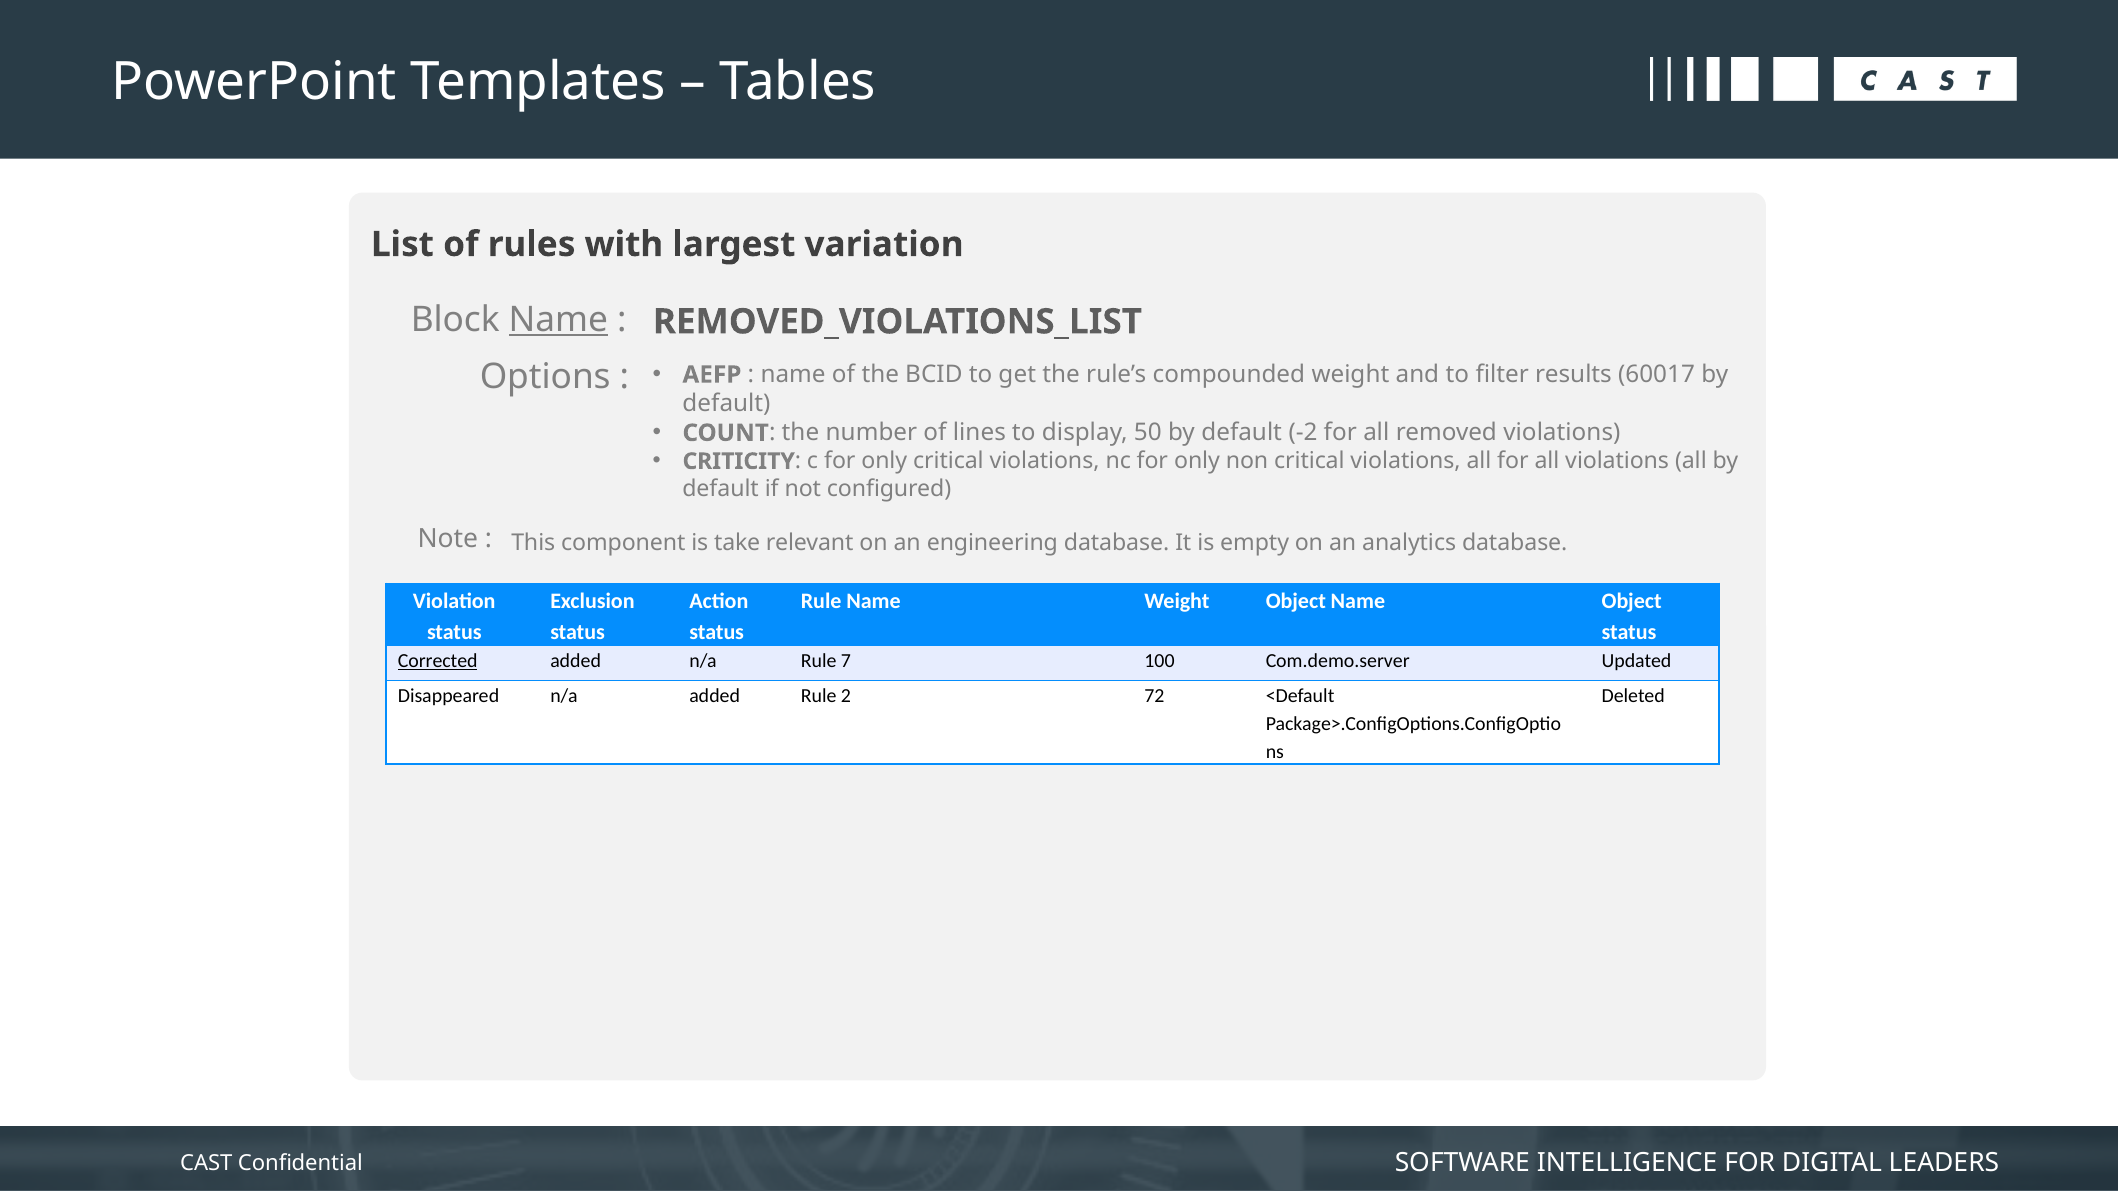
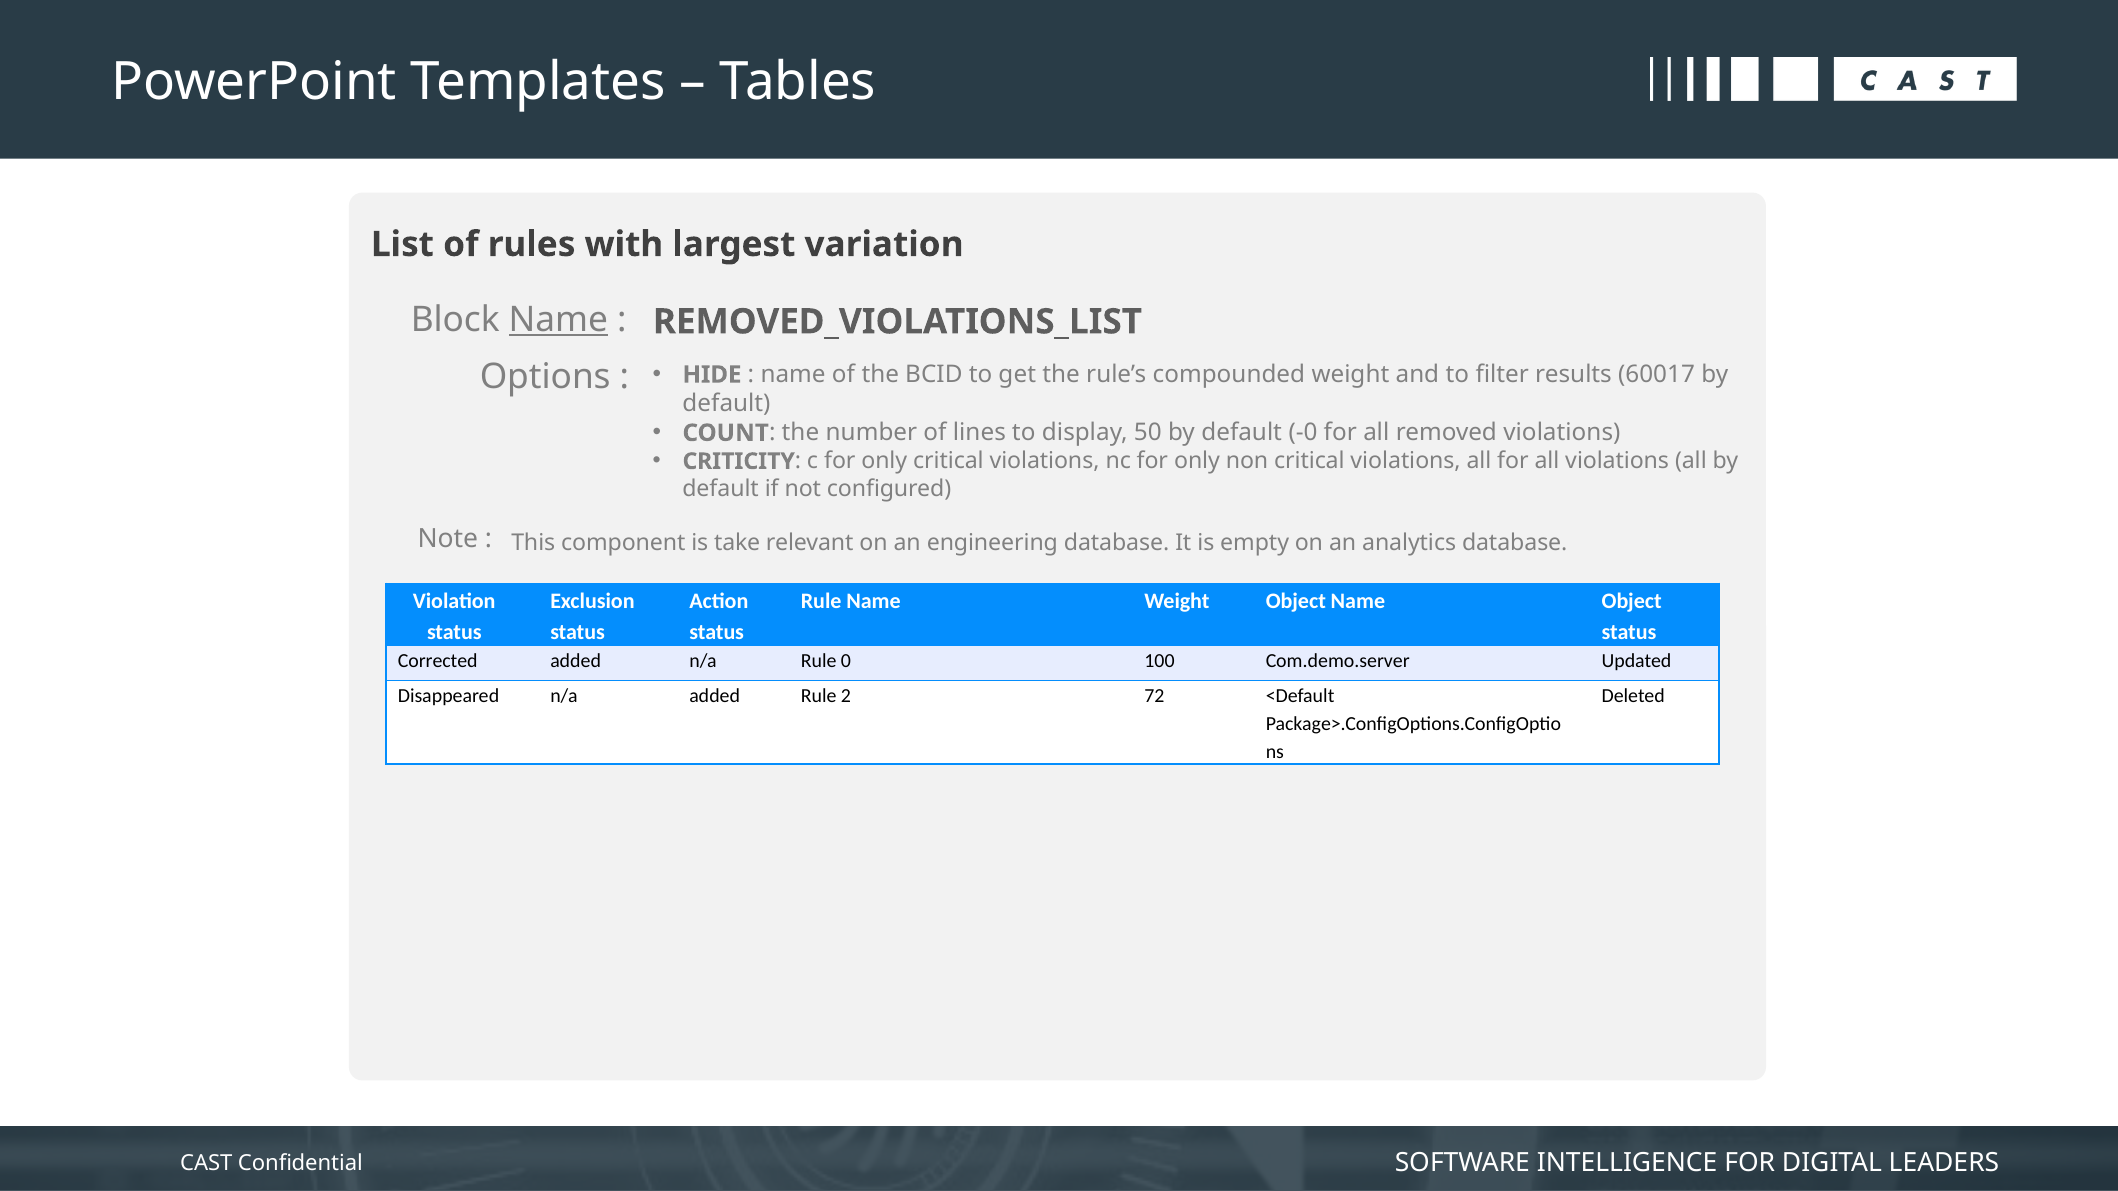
AEFP: AEFP -> HIDE
-2: -2 -> -0
Corrected underline: present -> none
7: 7 -> 0
